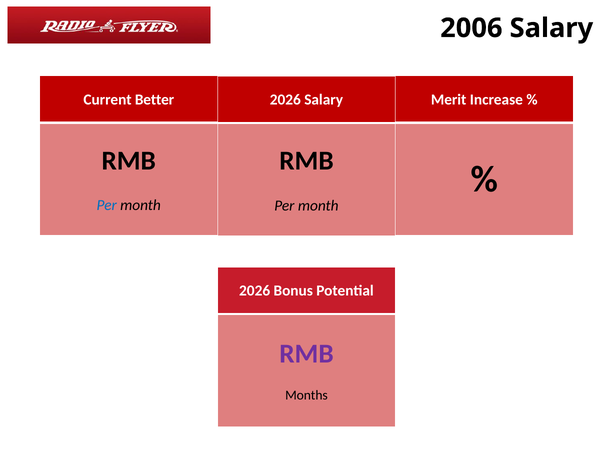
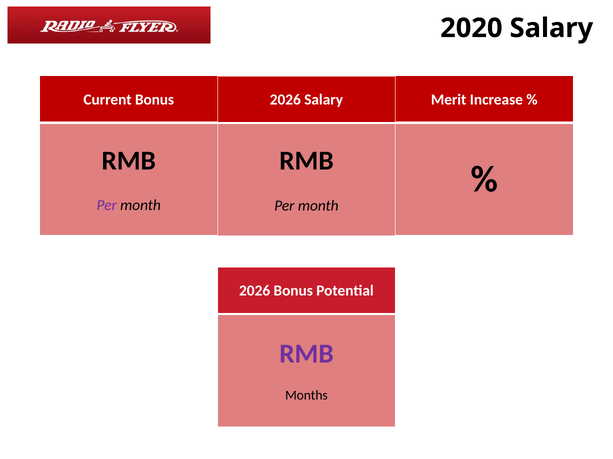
2006: 2006 -> 2020
Current Better: Better -> Bonus
Per at (107, 206) colour: blue -> purple
